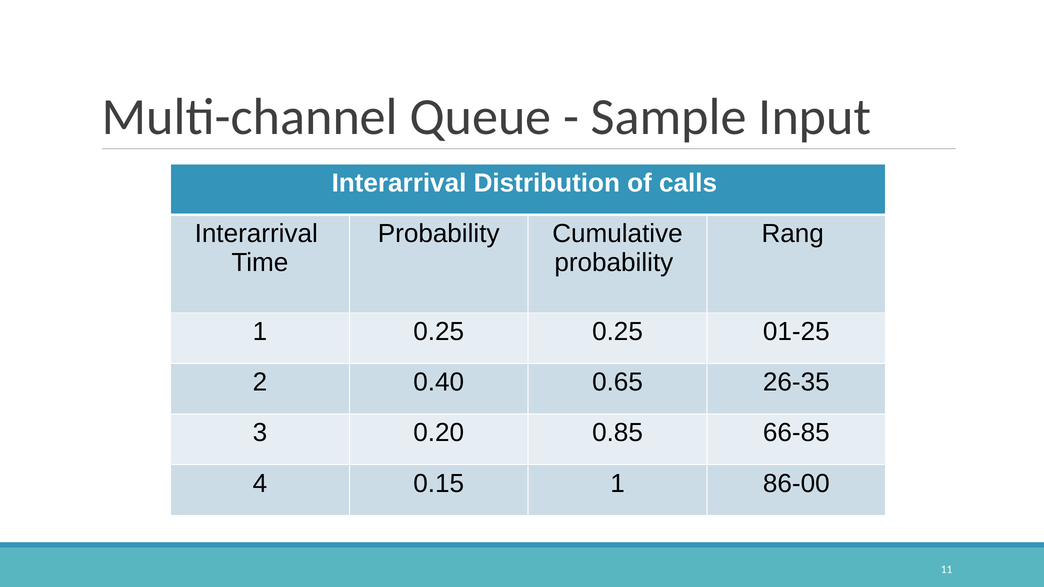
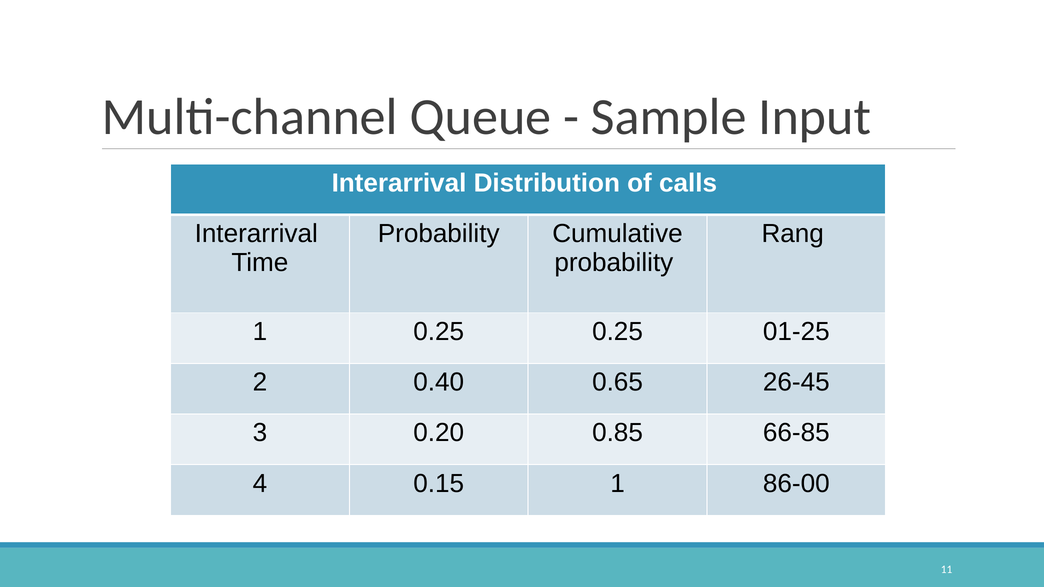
26-35: 26-35 -> 26-45
